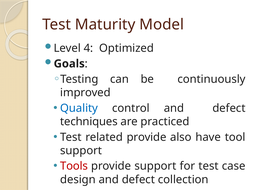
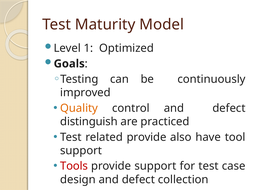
4: 4 -> 1
Quality colour: blue -> orange
techniques: techniques -> distinguish
